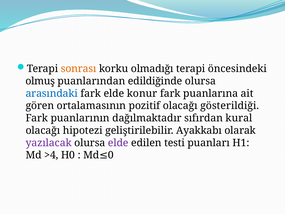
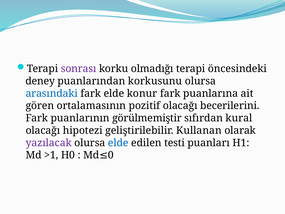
sonrası colour: orange -> purple
olmuş: olmuş -> deney
edildiğinde: edildiğinde -> korkusunu
gösterildiği: gösterildiği -> becerilerini
dağılmaktadır: dağılmaktadır -> görülmemiştir
Ayakkabı: Ayakkabı -> Kullanan
elde at (118, 143) colour: purple -> blue
>4: >4 -> >1
